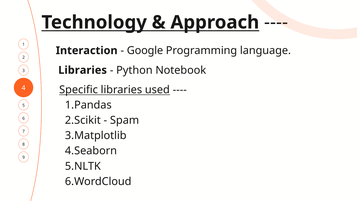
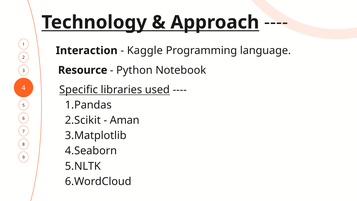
Google: Google -> Kaggle
Libraries at (83, 70): Libraries -> Resource
Spam: Spam -> Aman
